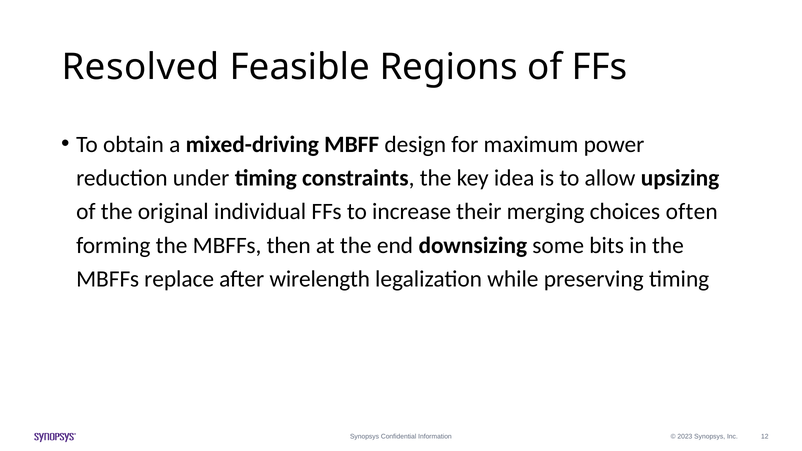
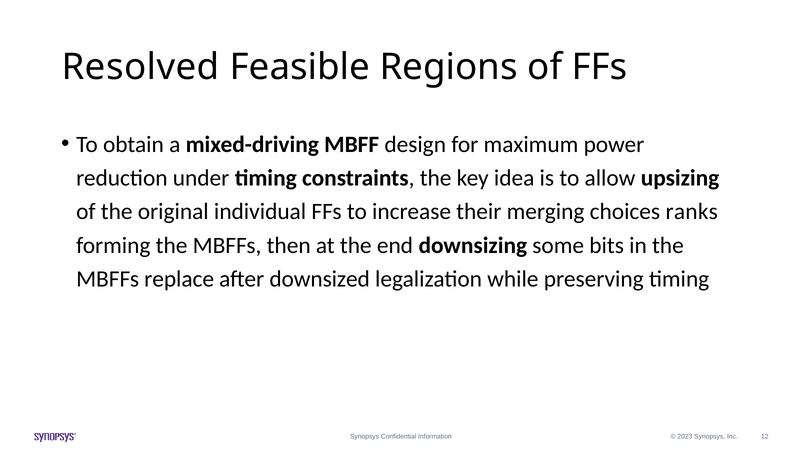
often: often -> ranks
wirelength: wirelength -> downsized
